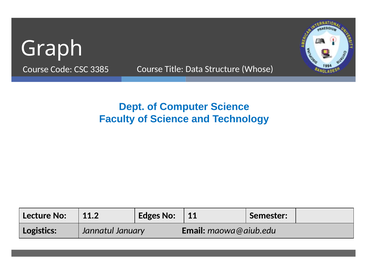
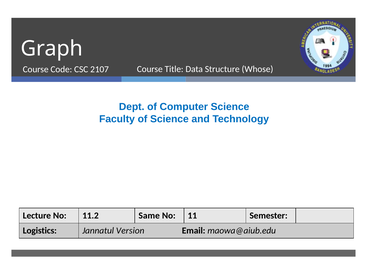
3385: 3385 -> 2107
Edges: Edges -> Same
January: January -> Version
